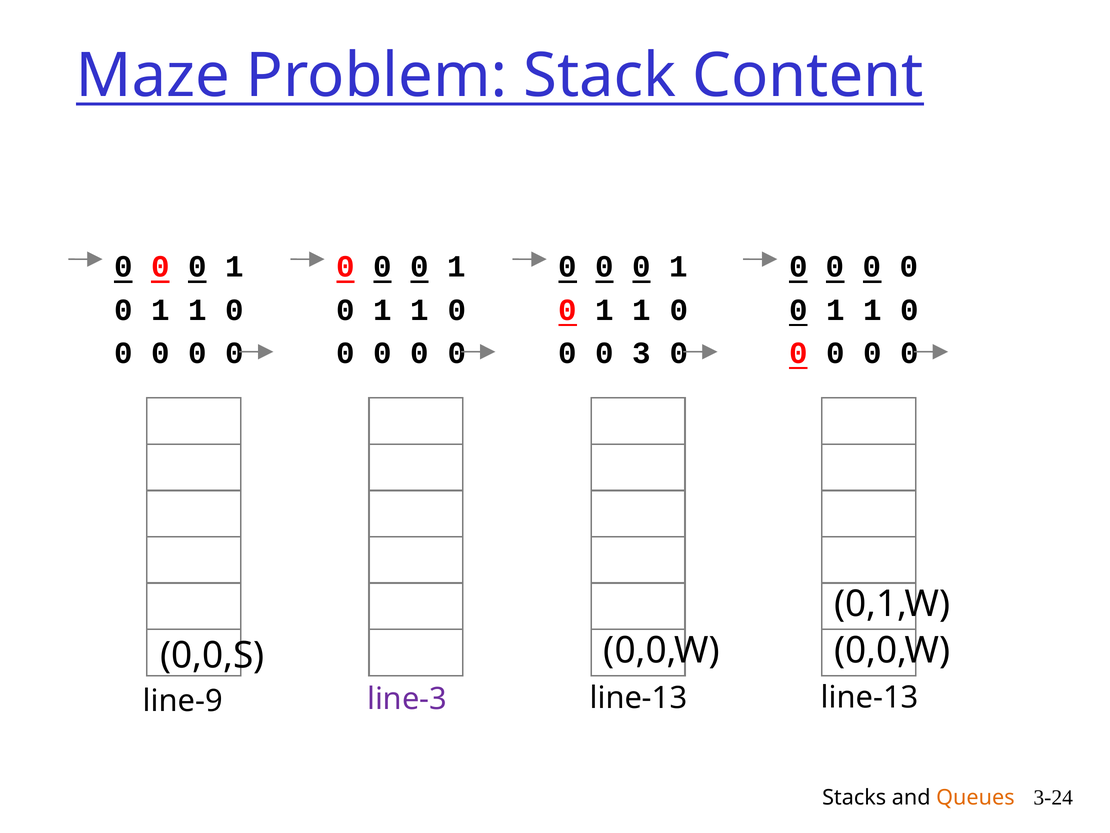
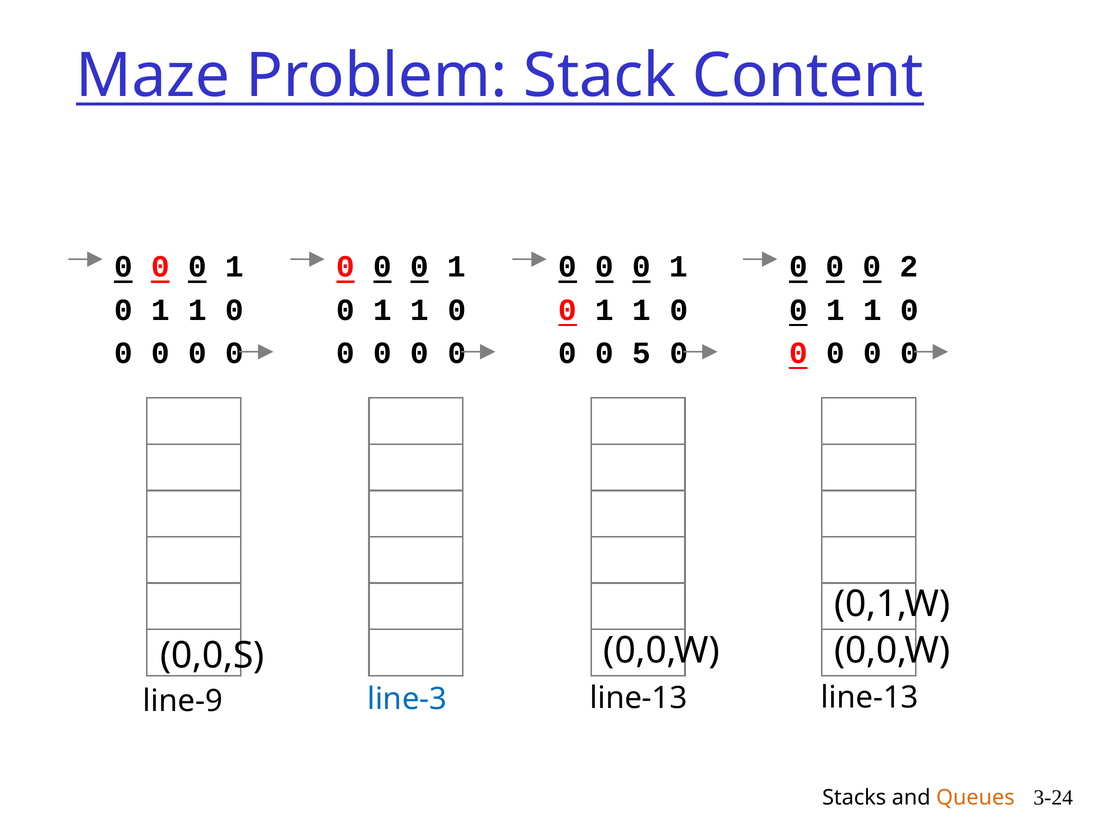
0 at (909, 267): 0 -> 2
3: 3 -> 5
line-3 colour: purple -> blue
